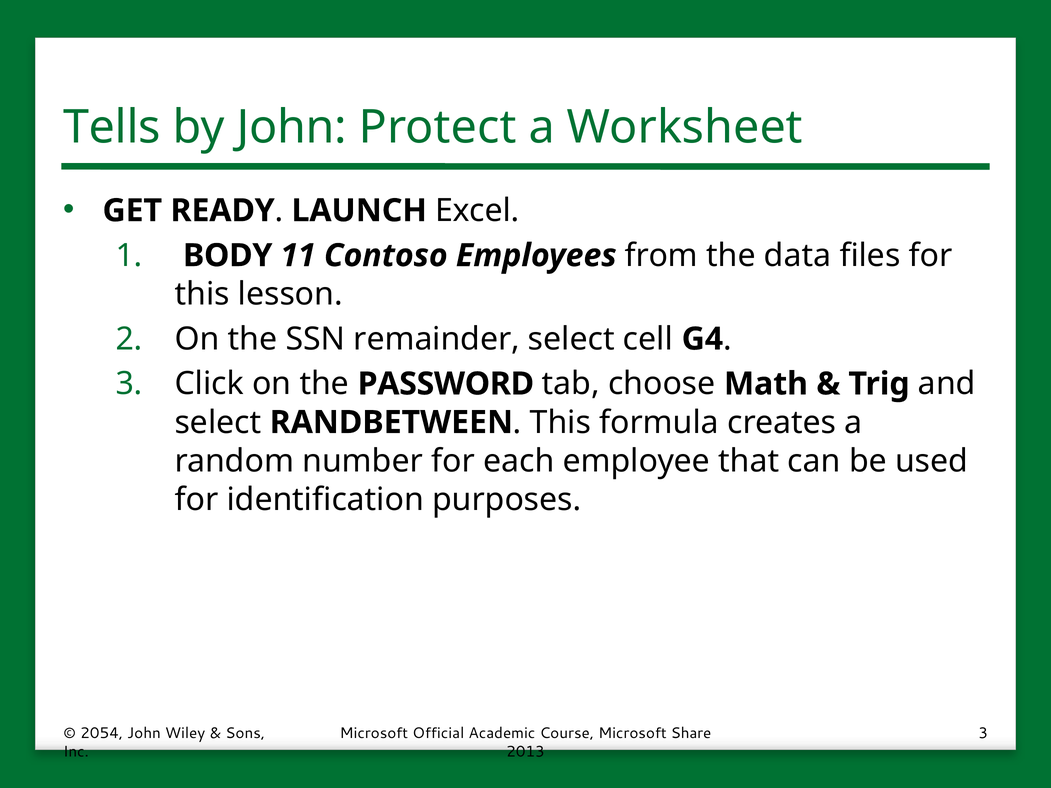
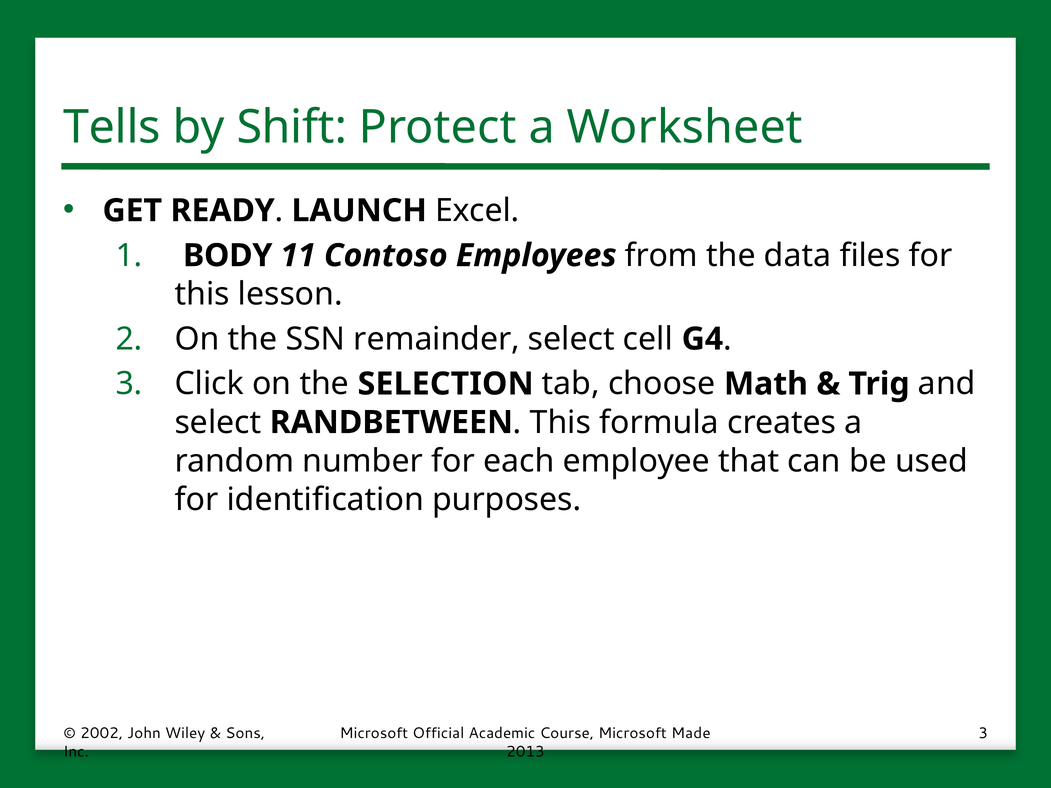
by John: John -> Shift
PASSWORD: PASSWORD -> SELECTION
2054: 2054 -> 2002
Share: Share -> Made
